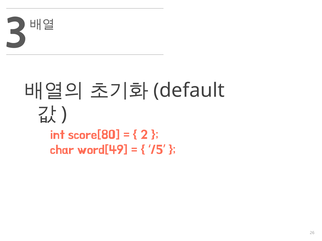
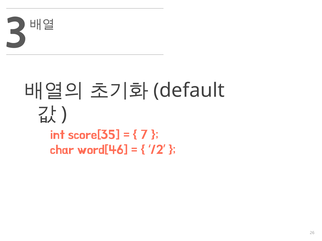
score[80: score[80 -> score[35
2: 2 -> 7
word[49: word[49 -> word[46
\5: \5 -> \2
